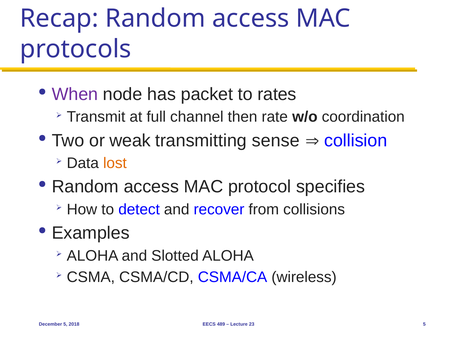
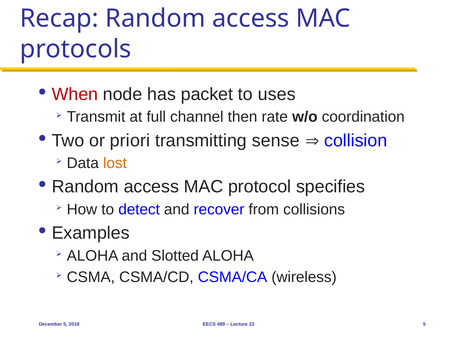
When colour: purple -> red
rates: rates -> uses
weak: weak -> priori
